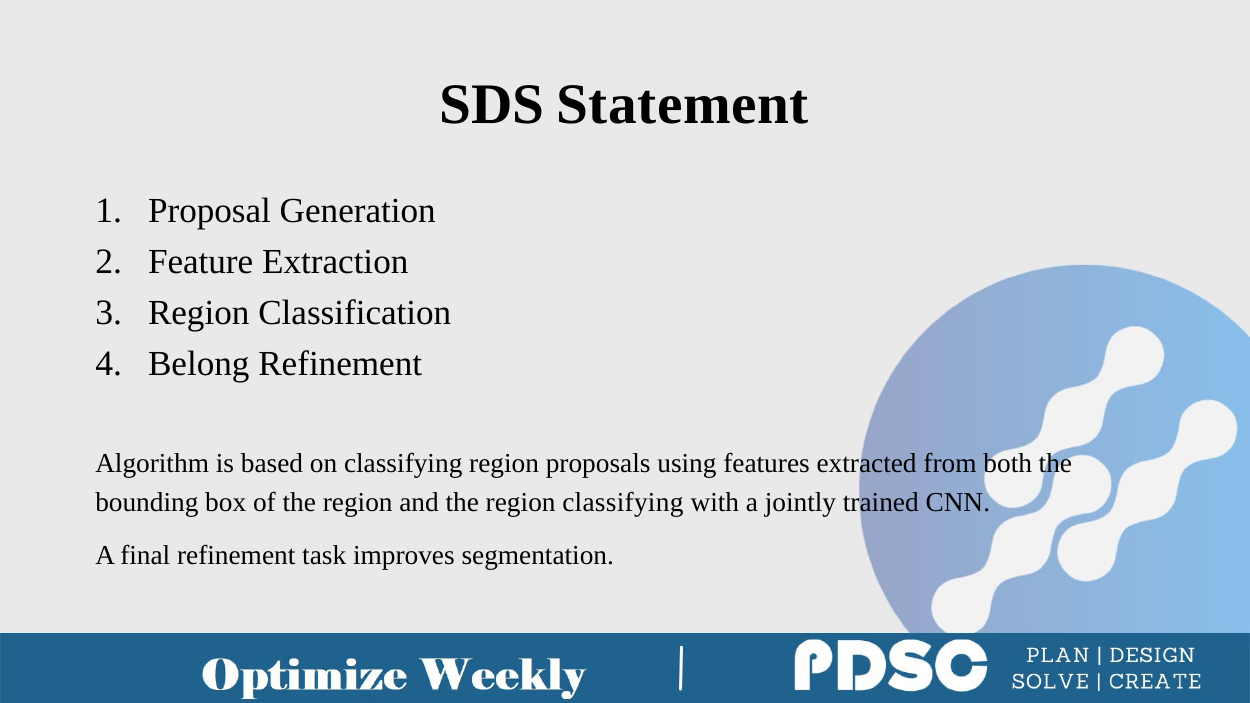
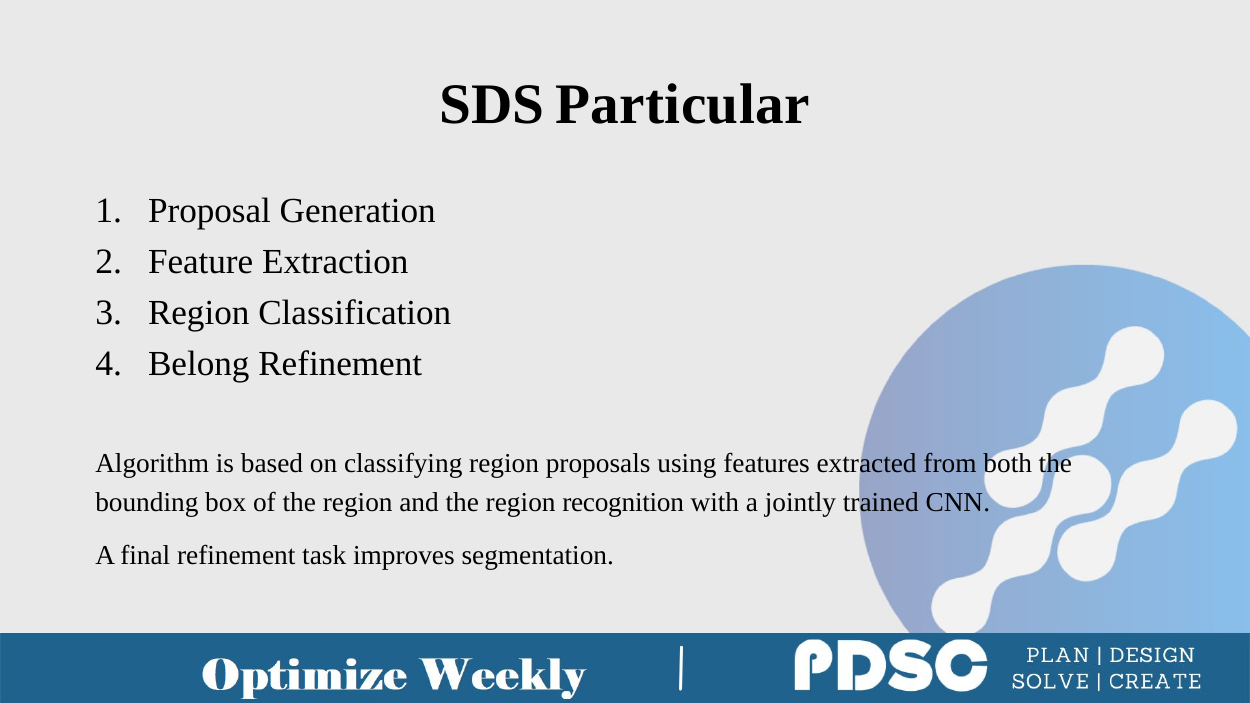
Statement: Statement -> Particular
region classifying: classifying -> recognition
